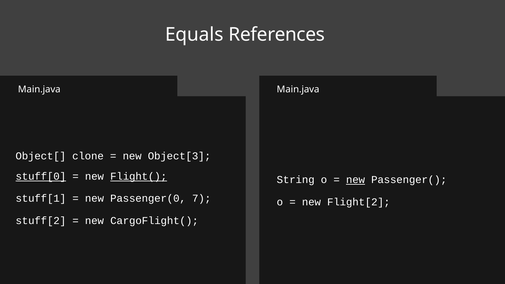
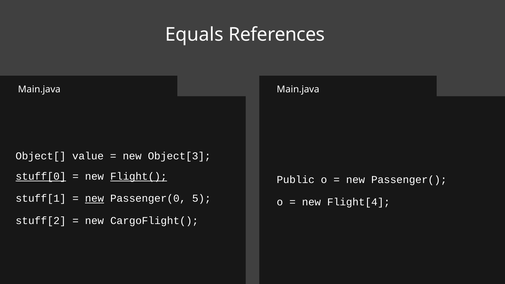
clone: clone -> value
String: String -> Public
new at (356, 180) underline: present -> none
new at (94, 199) underline: none -> present
7: 7 -> 5
Flight[2: Flight[2 -> Flight[4
